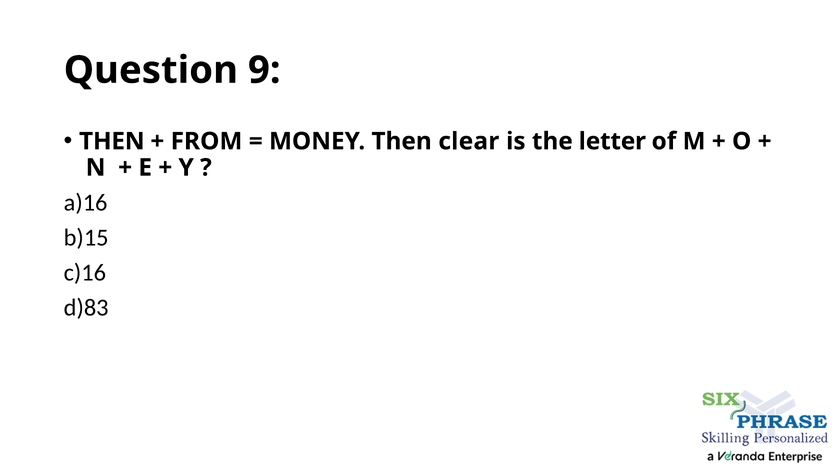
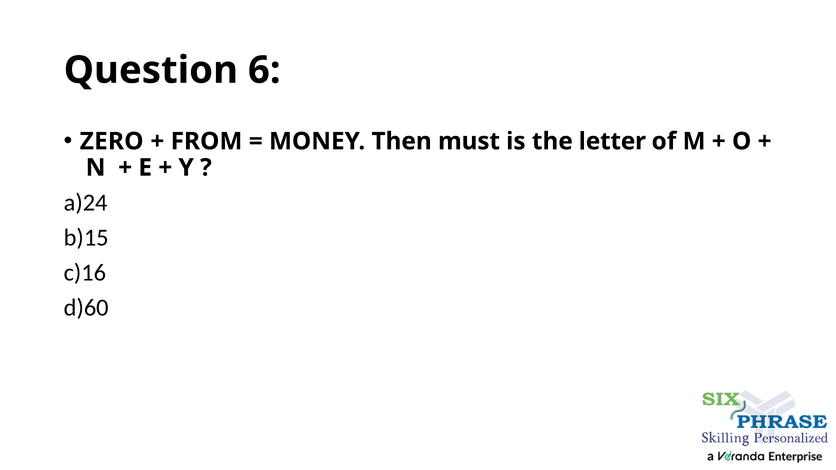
9: 9 -> 6
THEN at (112, 141): THEN -> ZERO
clear: clear -> must
a)16: a)16 -> a)24
d)83: d)83 -> d)60
